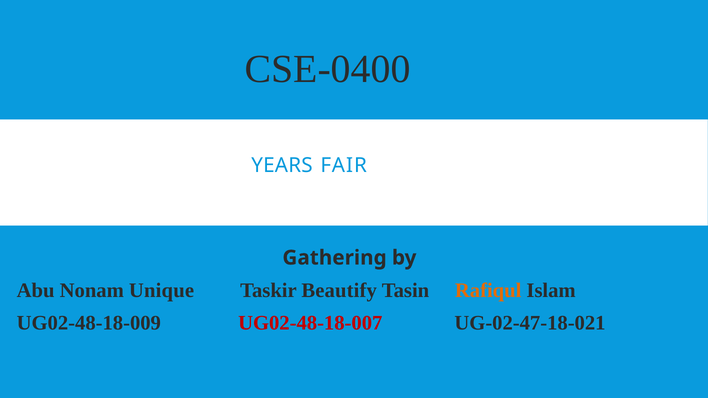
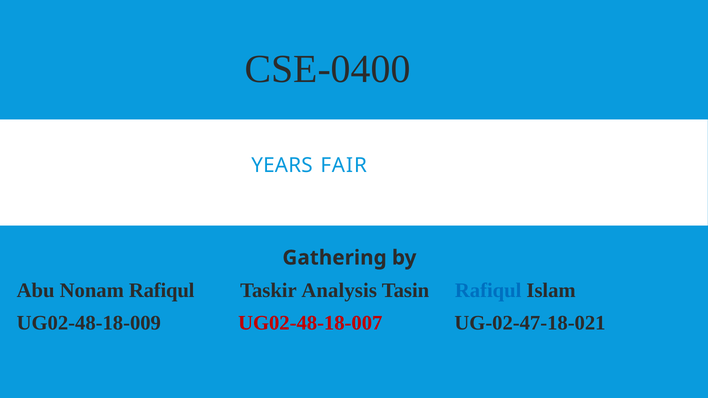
Nonam Unique: Unique -> Rafiqul
Beautify: Beautify -> Analysis
Rafiqul at (488, 290) colour: orange -> blue
